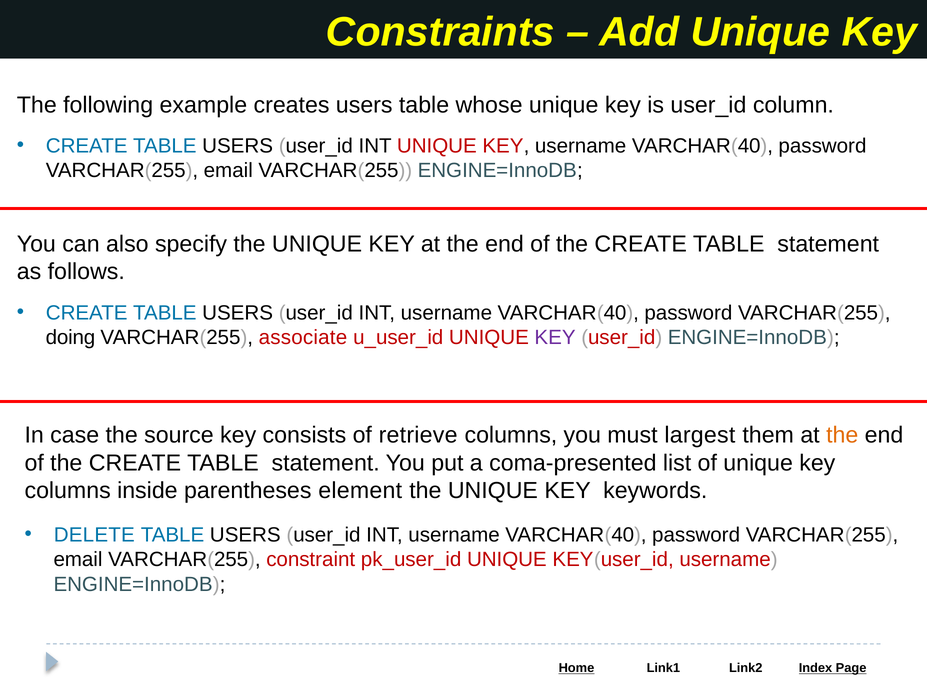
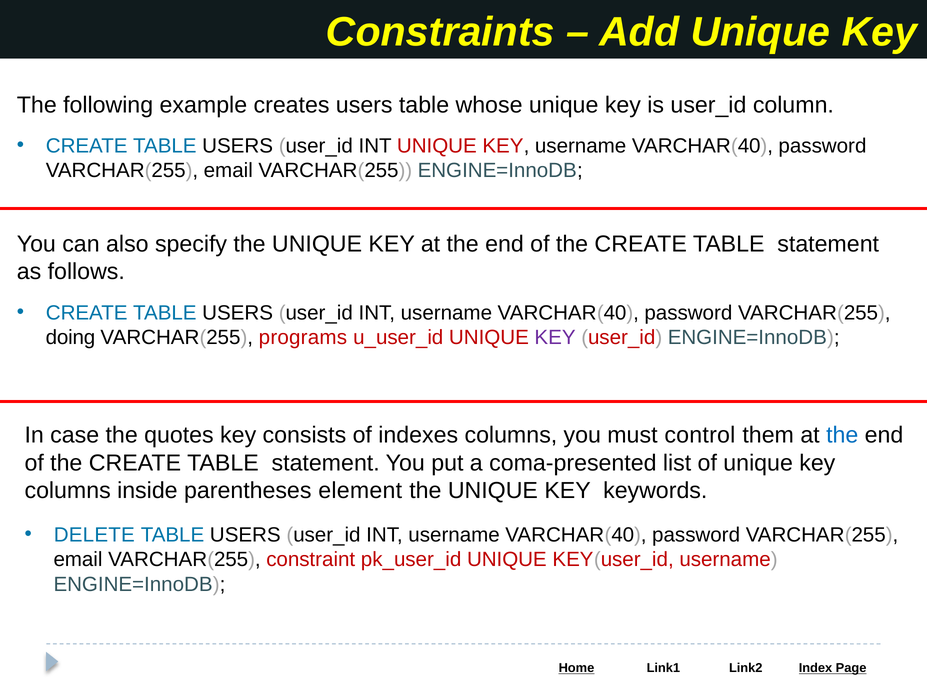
associate: associate -> programs
source: source -> quotes
retrieve: retrieve -> indexes
largest: largest -> control
the at (842, 435) colour: orange -> blue
